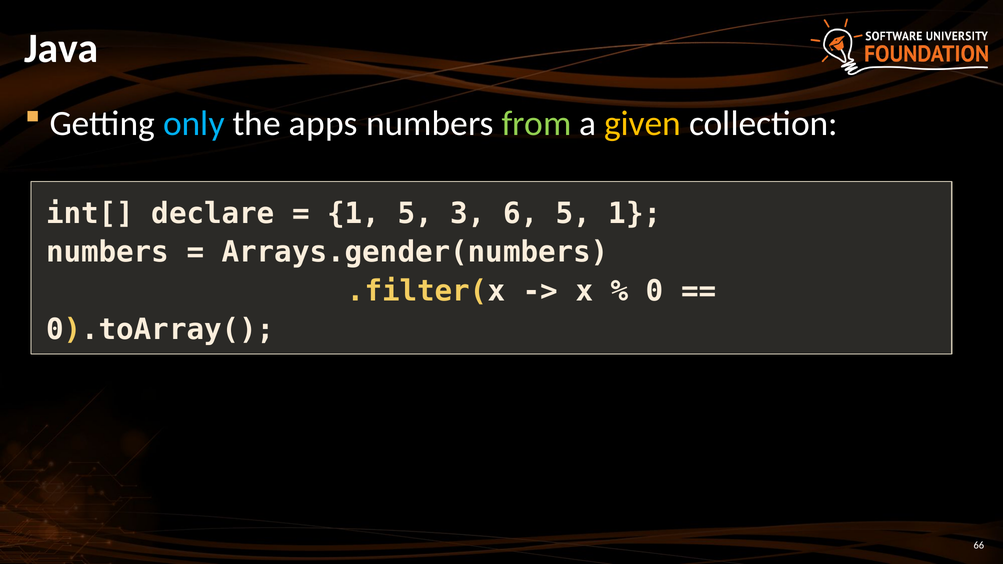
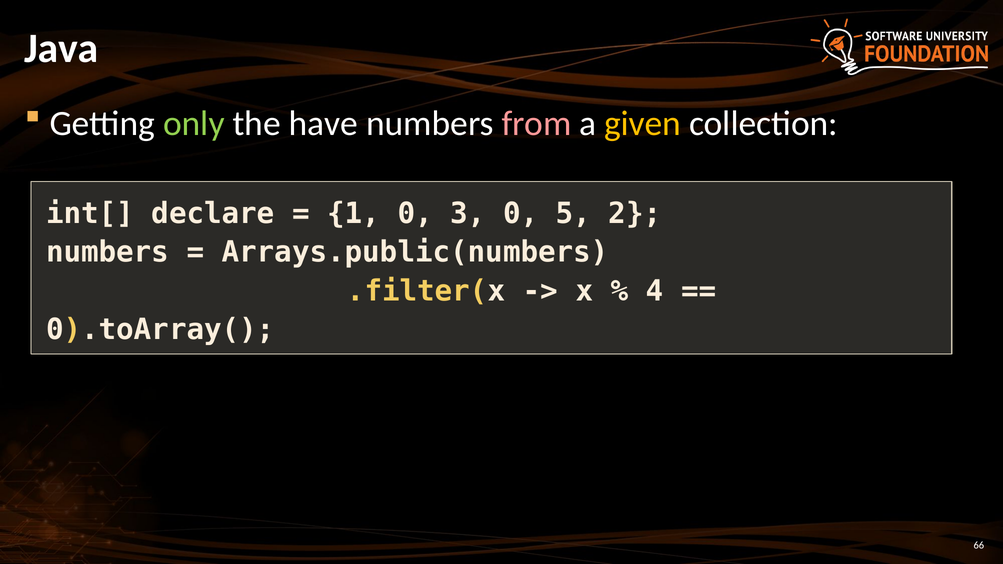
only colour: light blue -> light green
apps: apps -> have
from colour: light green -> pink
1 5: 5 -> 0
3 6: 6 -> 0
5 1: 1 -> 2
Arrays.gender(numbers: Arrays.gender(numbers -> Arrays.public(numbers
0: 0 -> 4
